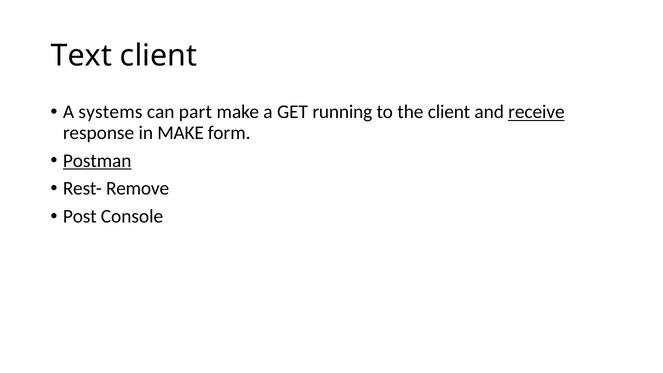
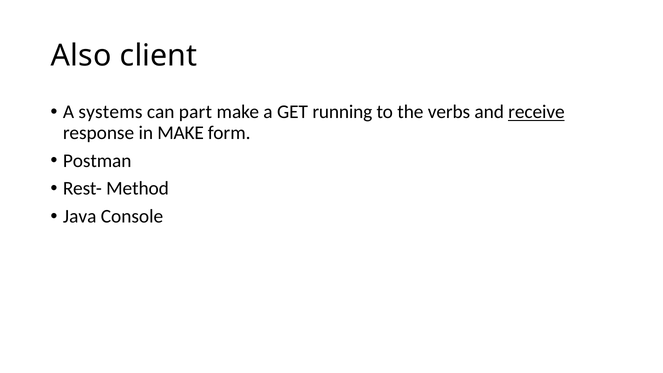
Text: Text -> Also
the client: client -> verbs
Postman underline: present -> none
Remove: Remove -> Method
Post: Post -> Java
